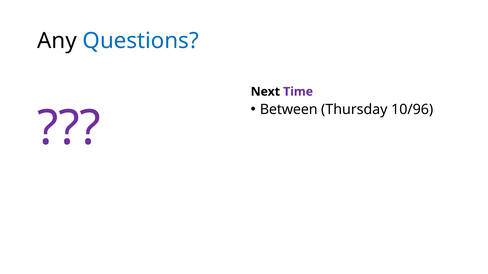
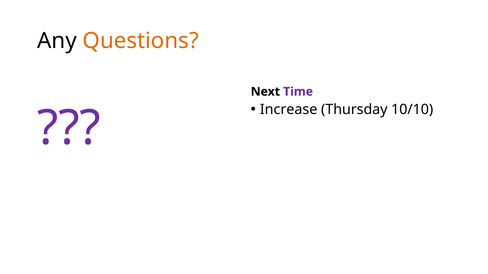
Questions colour: blue -> orange
Between: Between -> Increase
10/96: 10/96 -> 10/10
